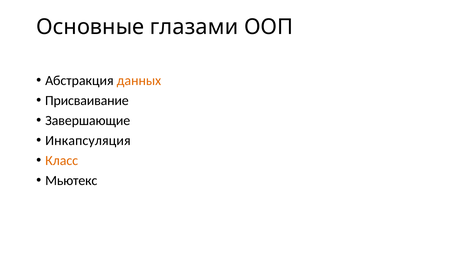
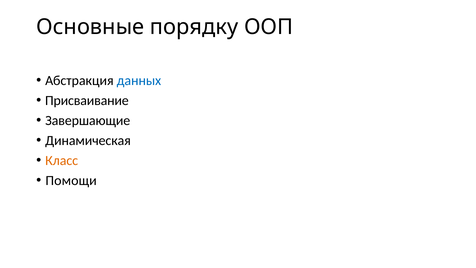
глазами: глазами -> порядку
данных colour: orange -> blue
Инкапсуляция: Инкапсуляция -> Динамическая
Мьютекс: Мьютекс -> Помощи
